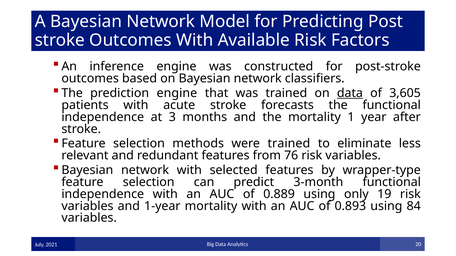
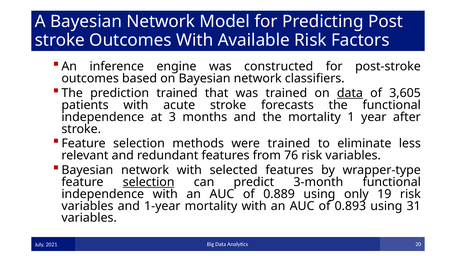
prediction engine: engine -> trained
selection at (149, 182) underline: none -> present
84: 84 -> 31
